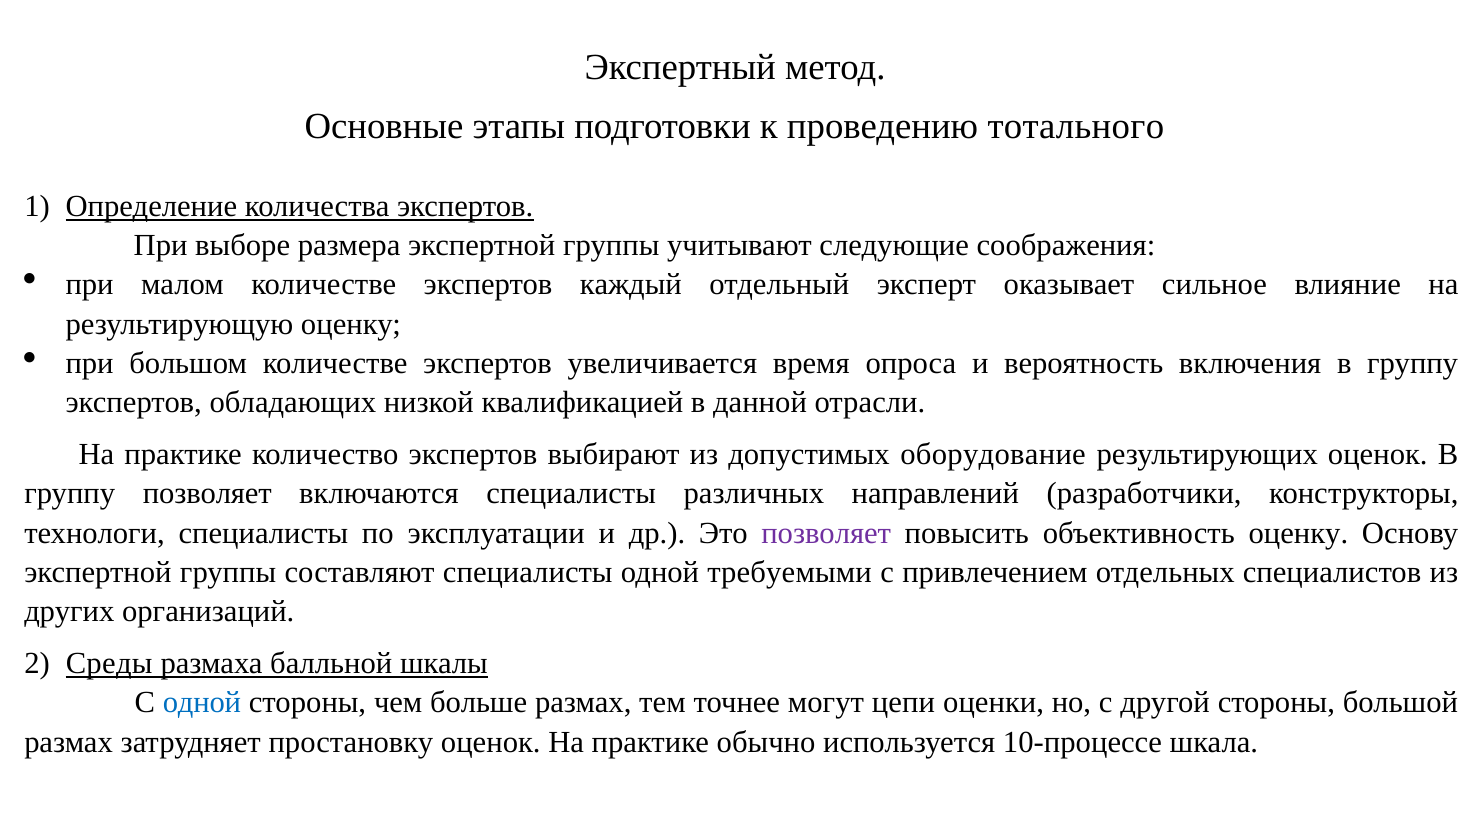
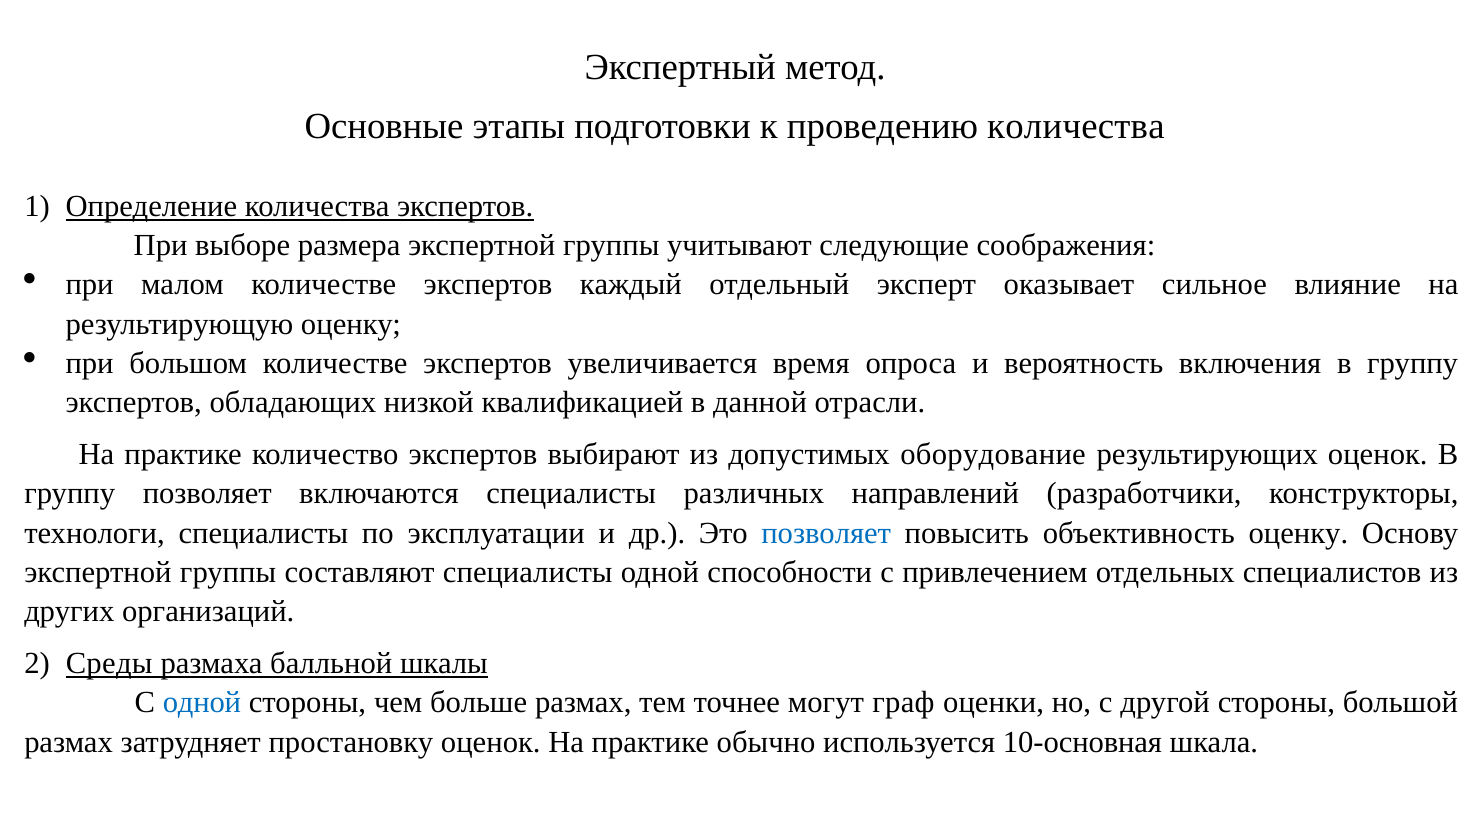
проведению тотального: тотального -> количества
позволяет at (826, 533) colour: purple -> blue
требуемыми: требуемыми -> способности
цепи: цепи -> граф
10-процессе: 10-процессе -> 10-основная
